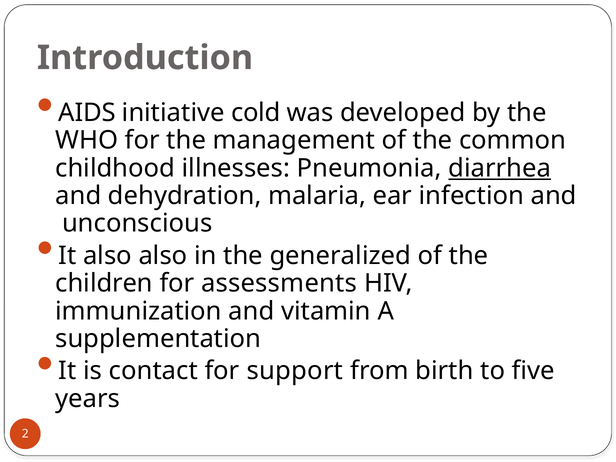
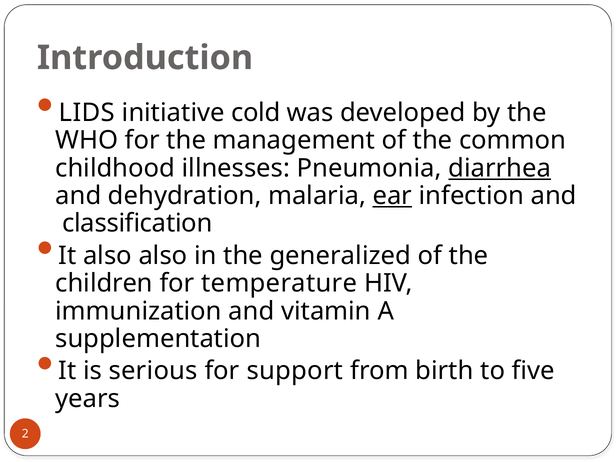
AIDS: AIDS -> LIDS
ear underline: none -> present
unconscious: unconscious -> classification
assessments: assessments -> temperature
contact: contact -> serious
